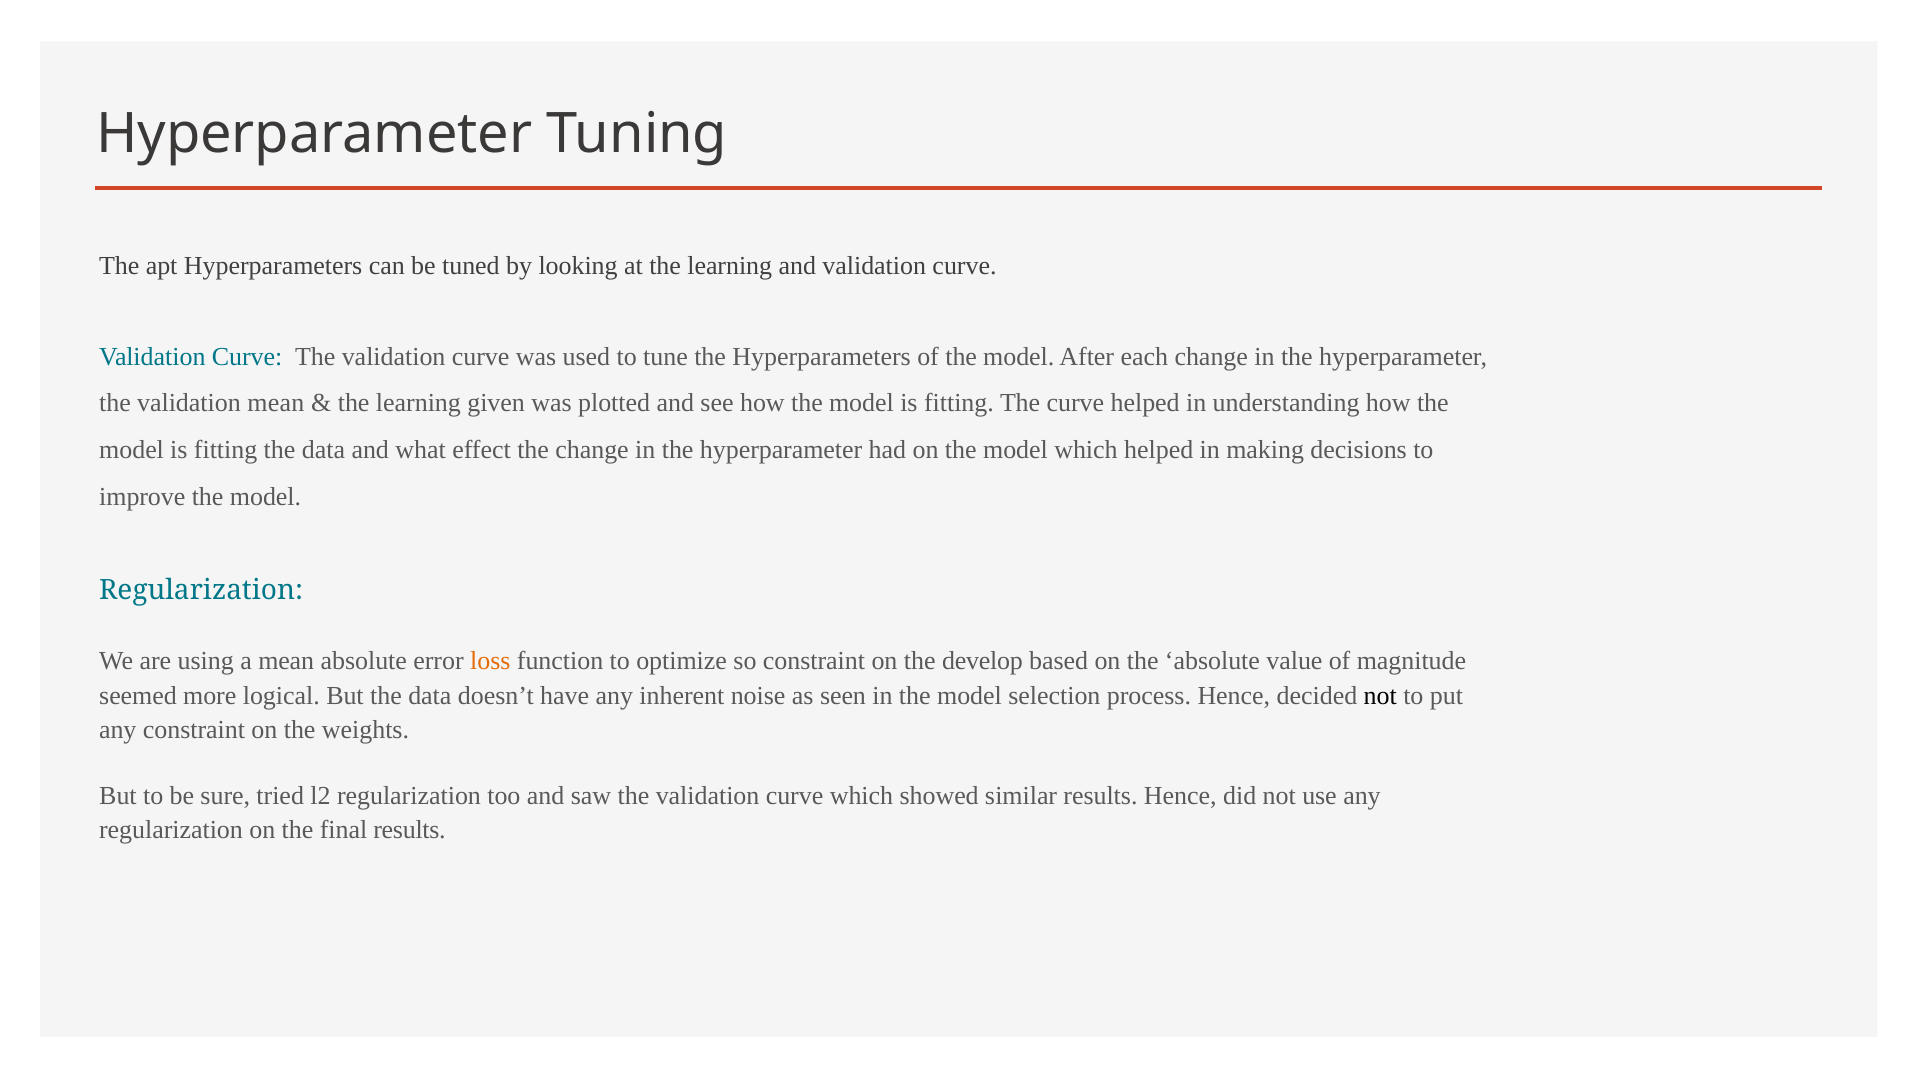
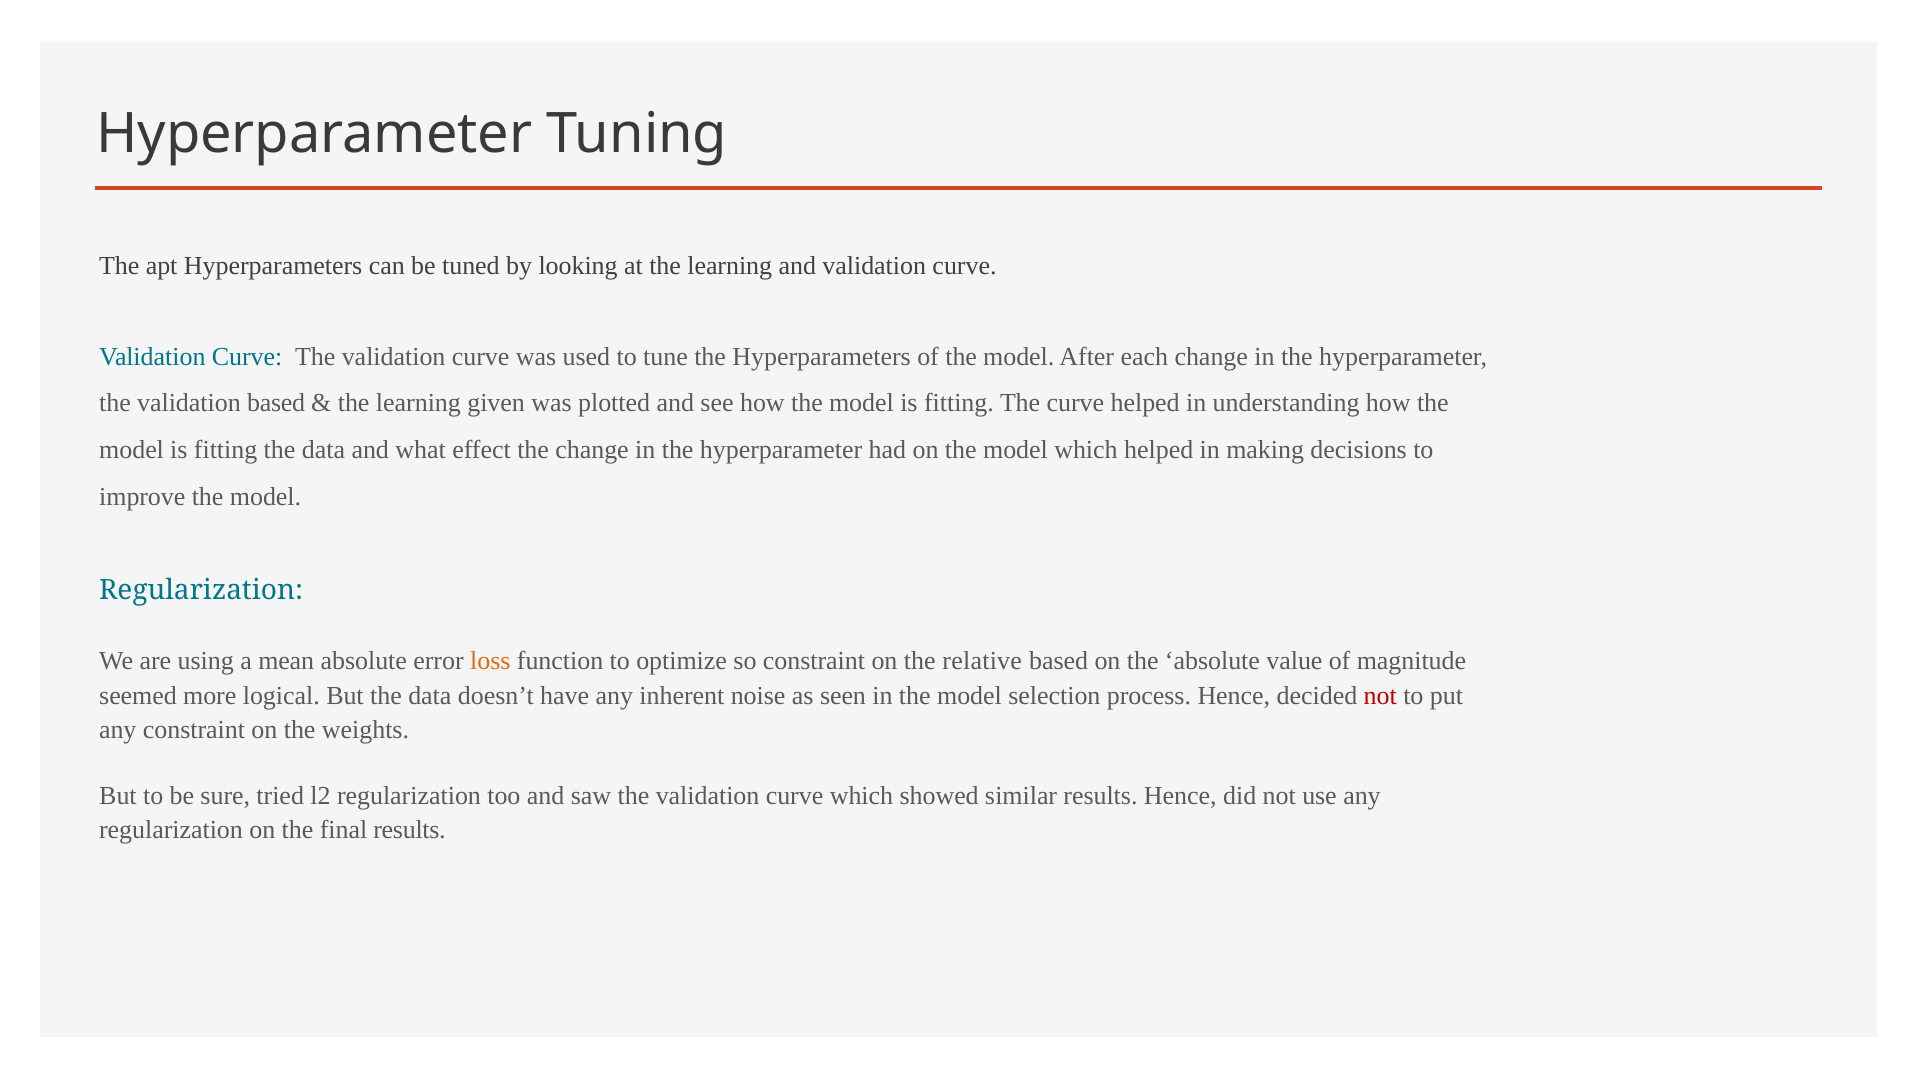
validation mean: mean -> based
develop: develop -> relative
not at (1380, 696) colour: black -> red
